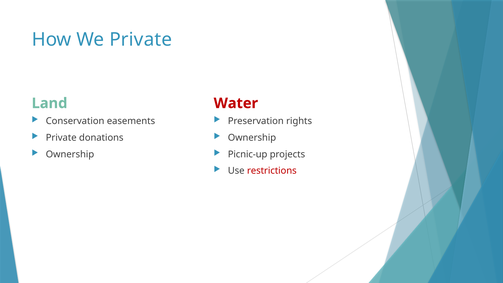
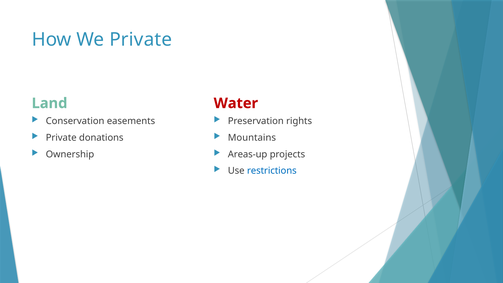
Ownership at (252, 138): Ownership -> Mountains
Picnic-up: Picnic-up -> Areas-up
restrictions colour: red -> blue
